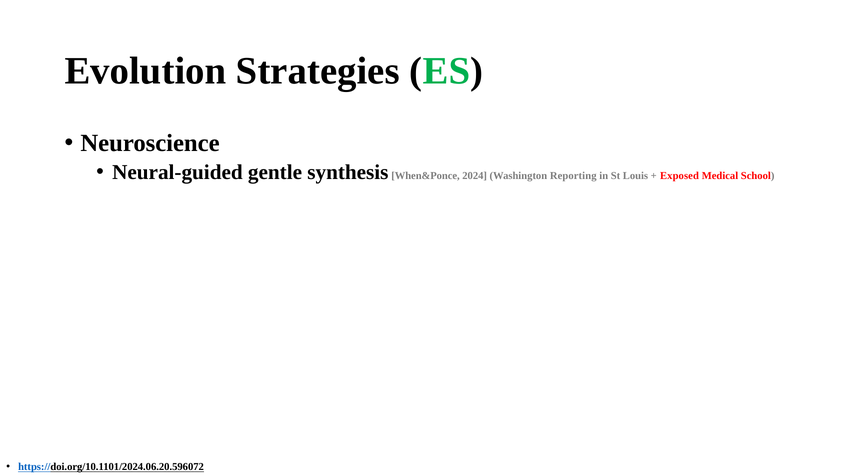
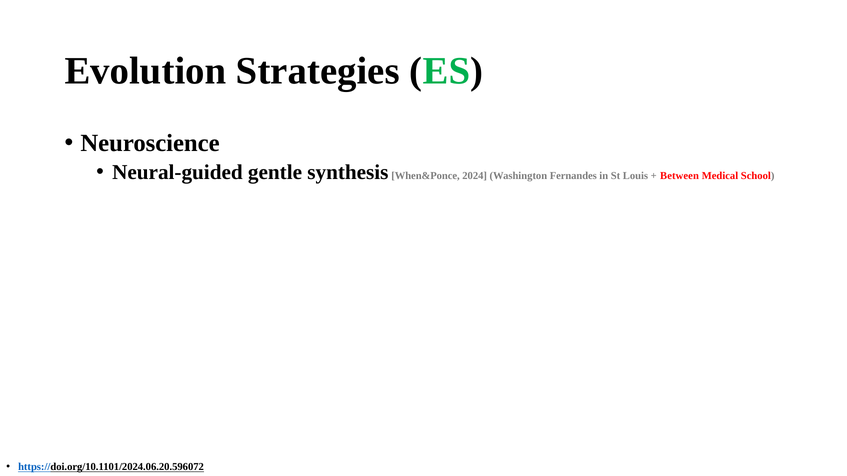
Reporting: Reporting -> Fernandes
Exposed: Exposed -> Between
